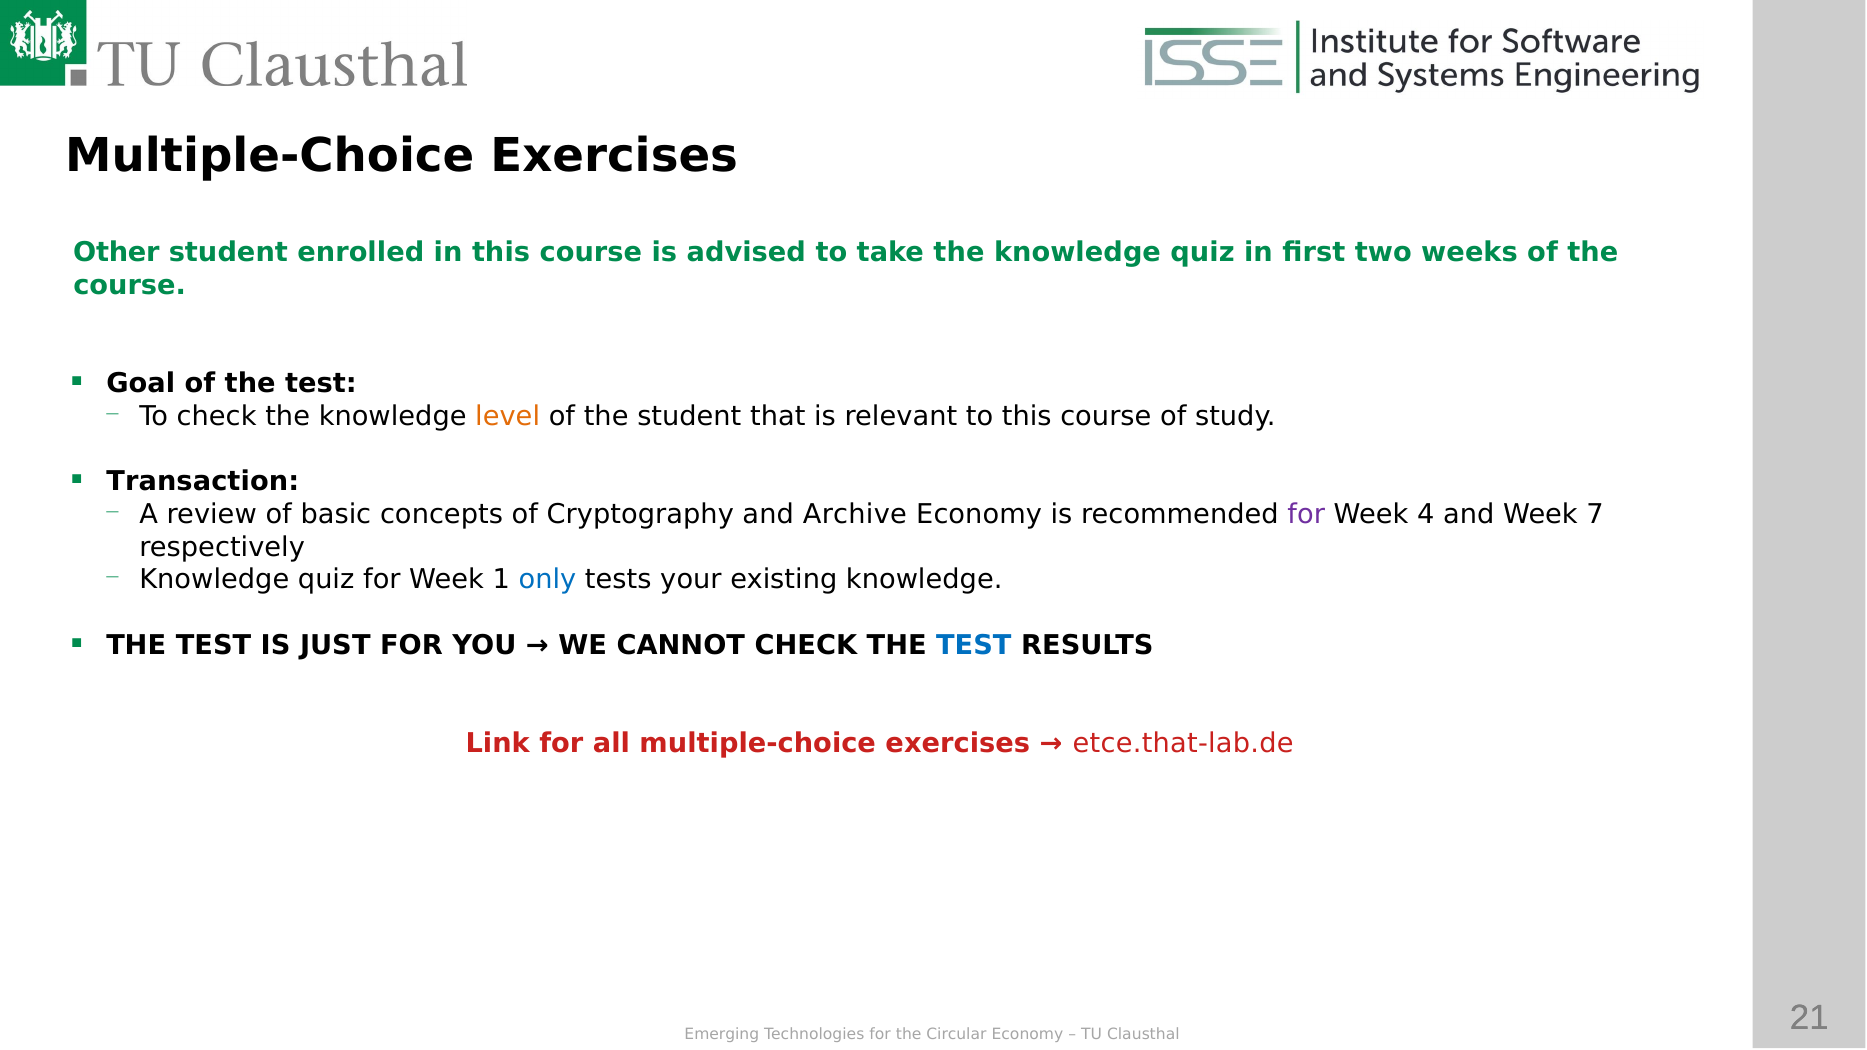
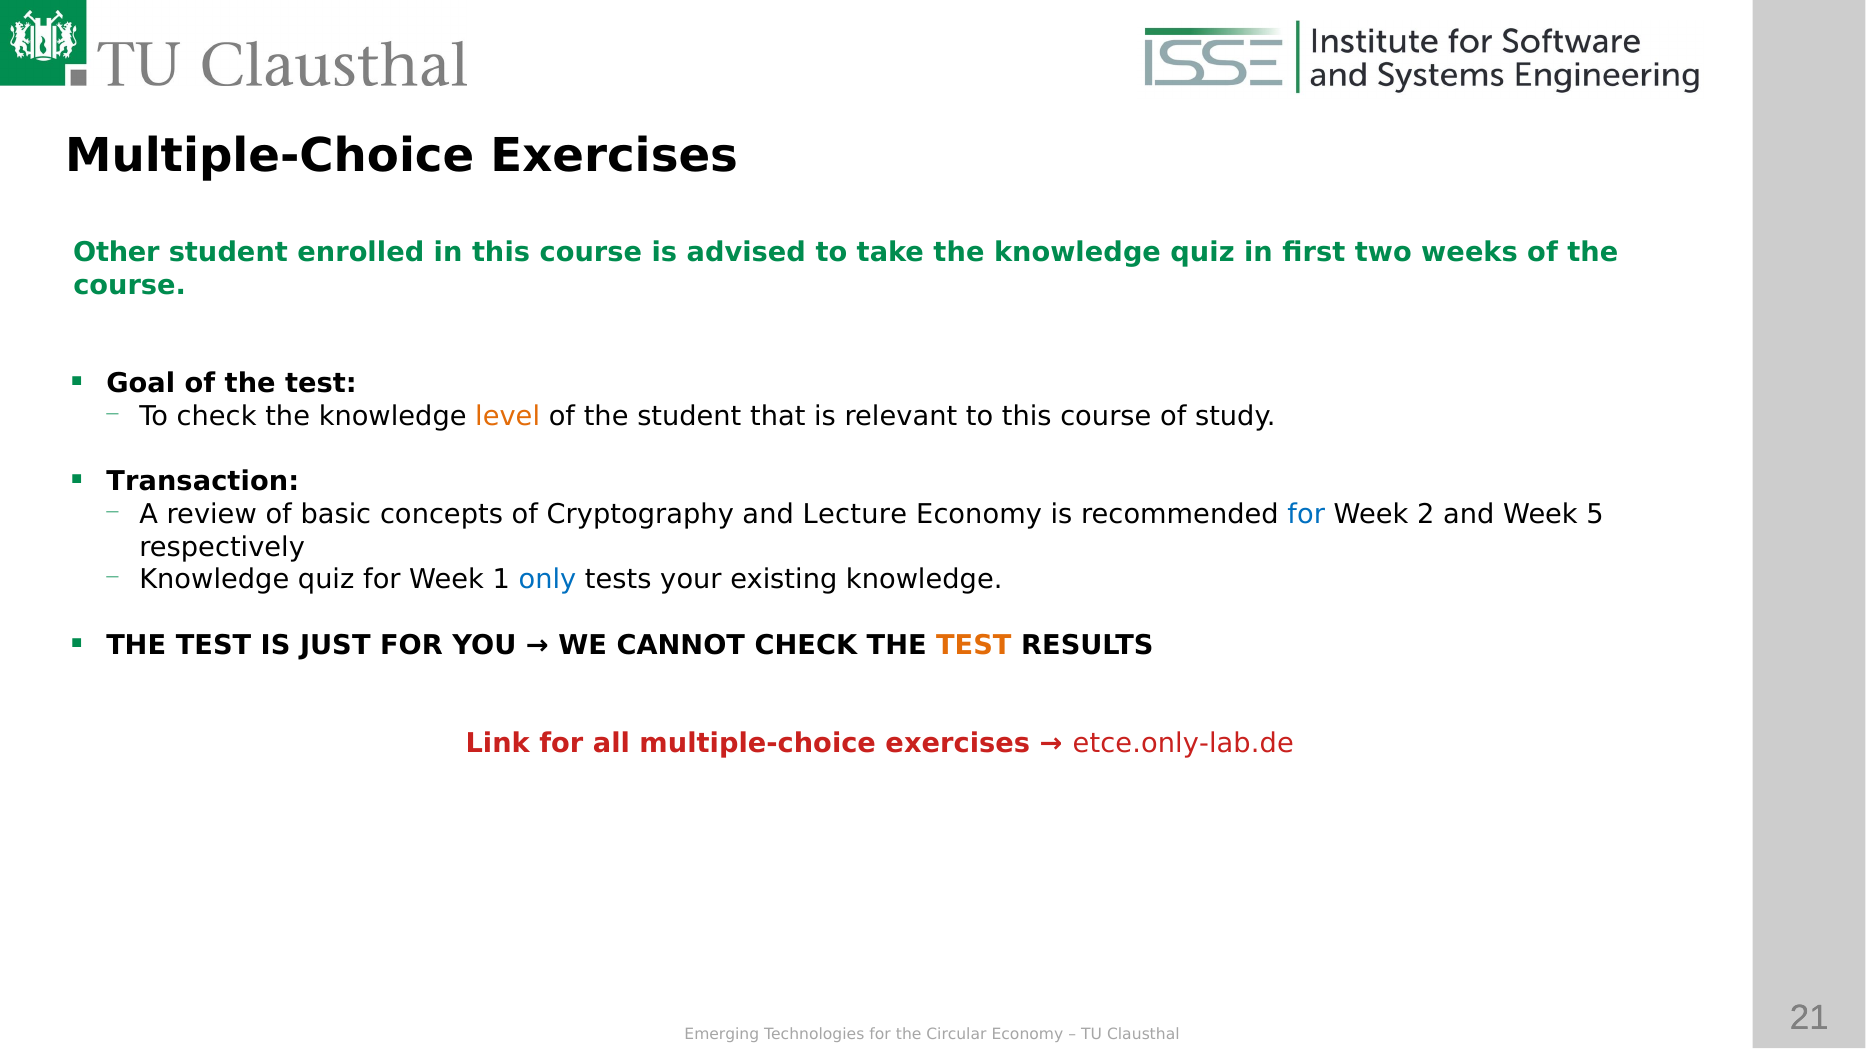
Archive: Archive -> Lecture
for at (1306, 515) colour: purple -> blue
4: 4 -> 2
7: 7 -> 5
TEST at (974, 645) colour: blue -> orange
etce.that-lab.de: etce.that-lab.de -> etce.only-lab.de
